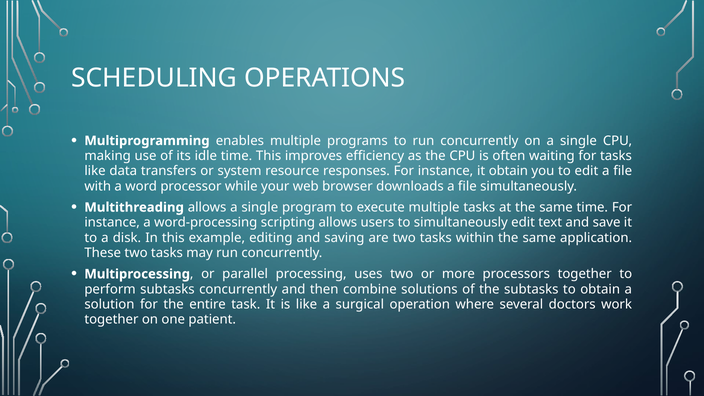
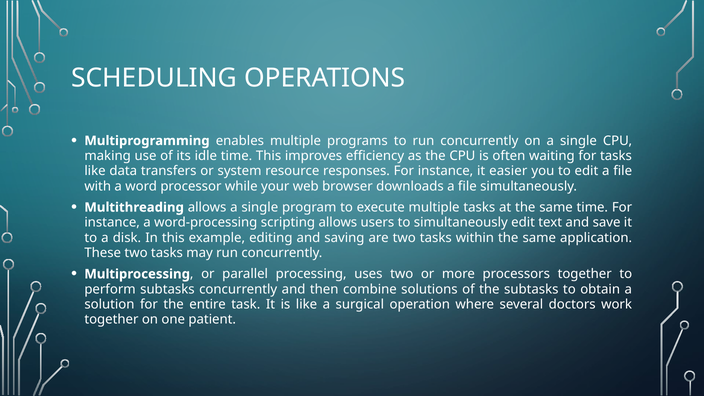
it obtain: obtain -> easier
